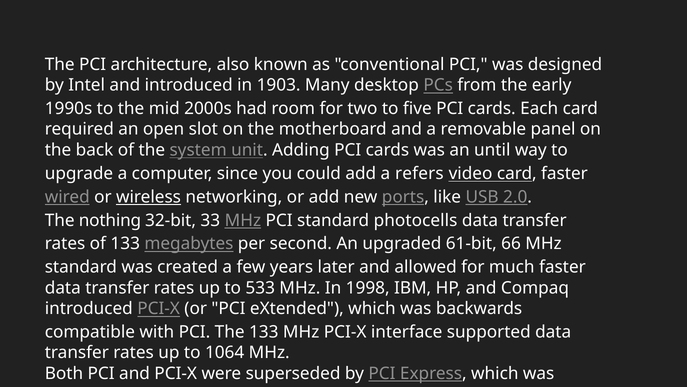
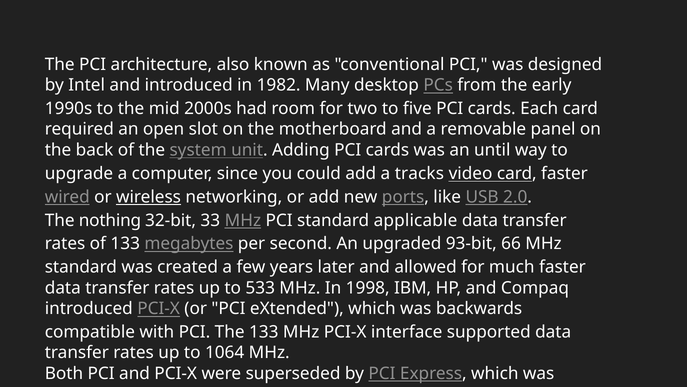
1903: 1903 -> 1982
refers: refers -> tracks
photocells: photocells -> applicable
61-bit: 61-bit -> 93-bit
